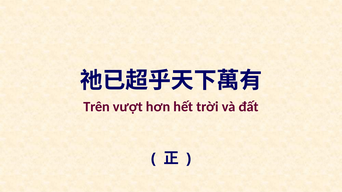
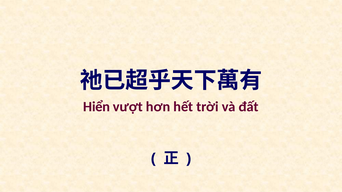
Trên: Trên -> Hiển
